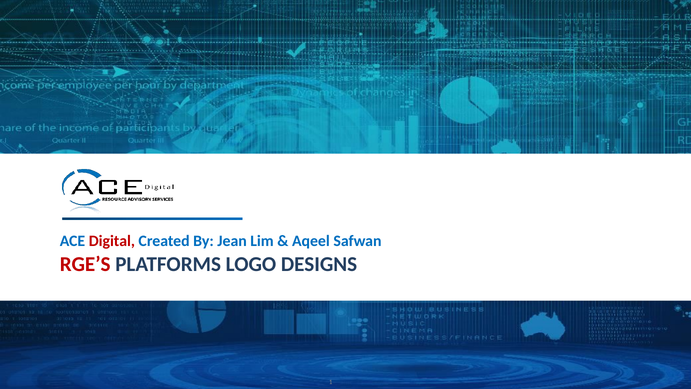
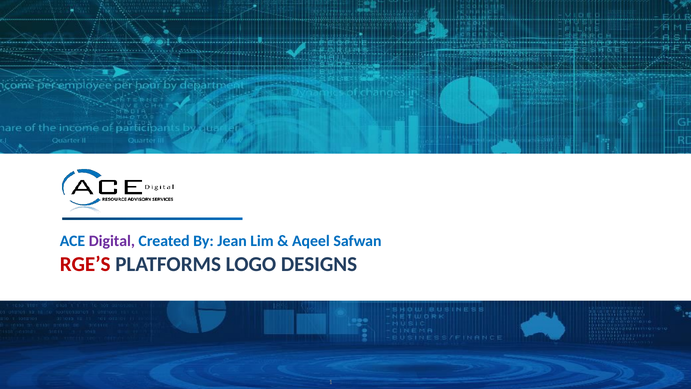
Digital colour: red -> purple
